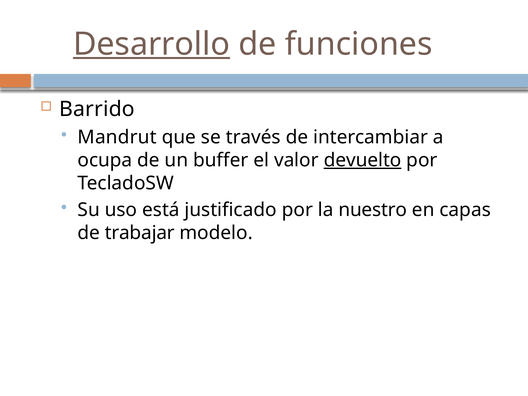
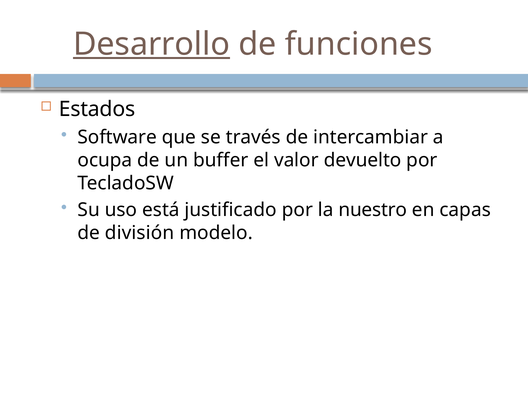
Barrido: Barrido -> Estados
Mandrut: Mandrut -> Software
devuelto underline: present -> none
trabajar: trabajar -> división
